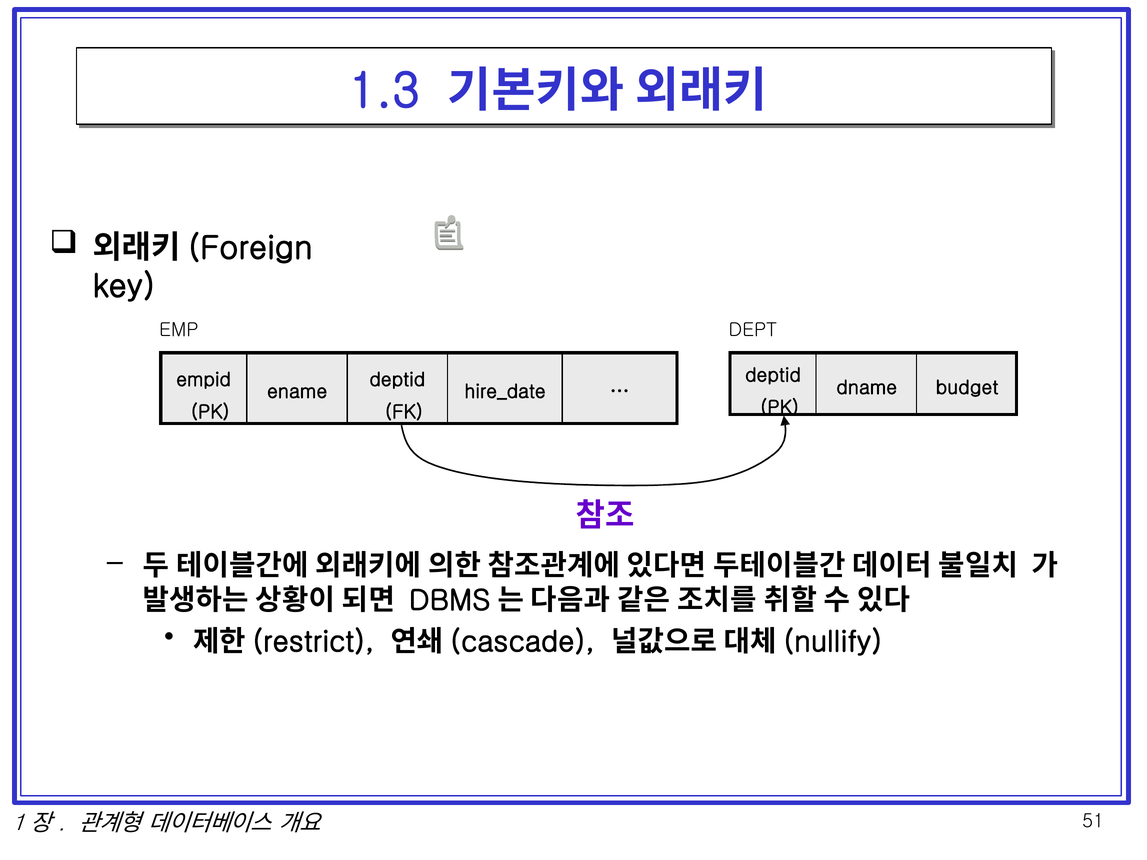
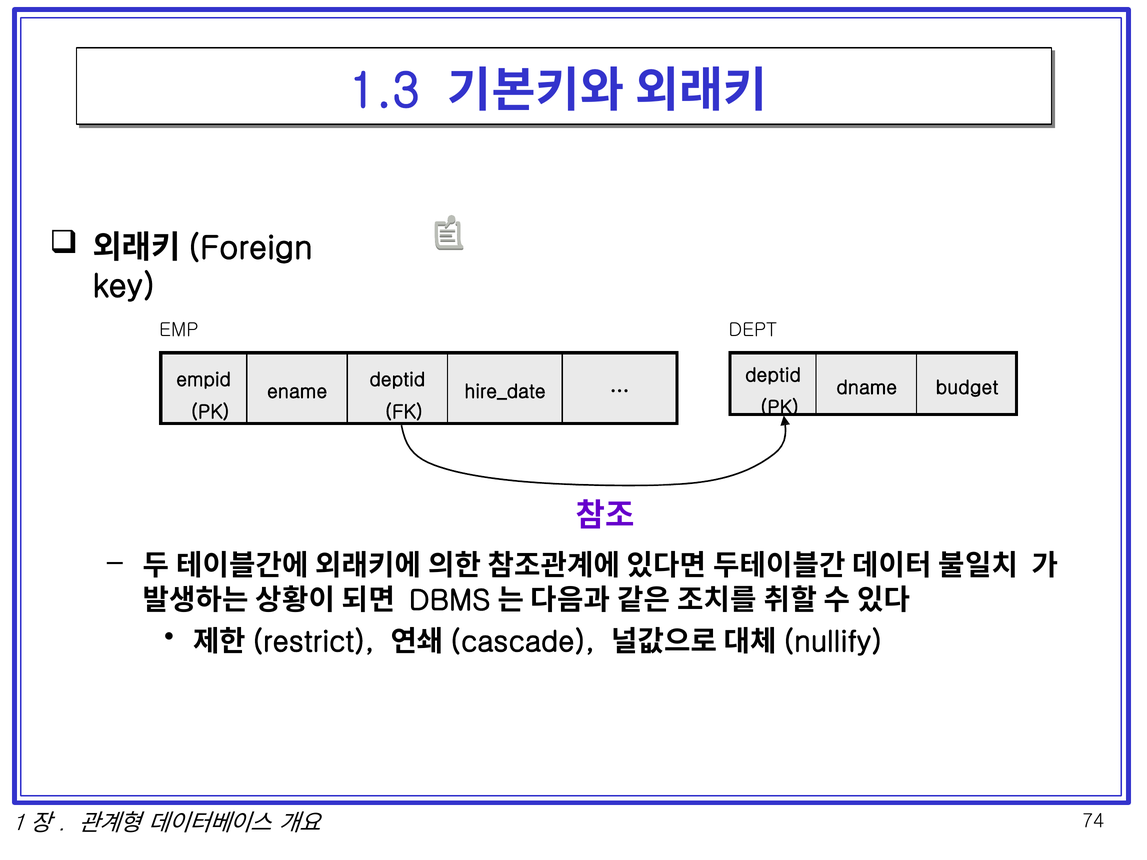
51: 51 -> 74
